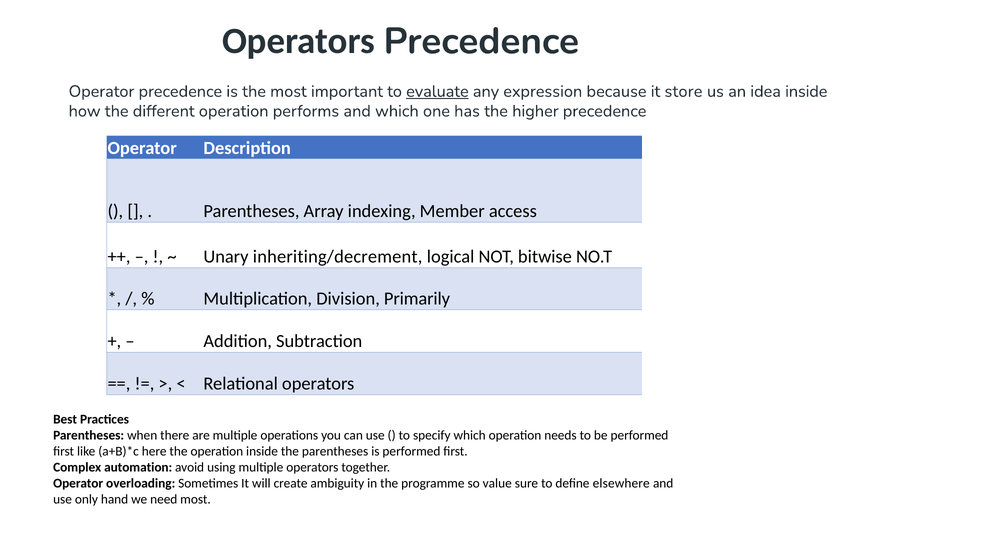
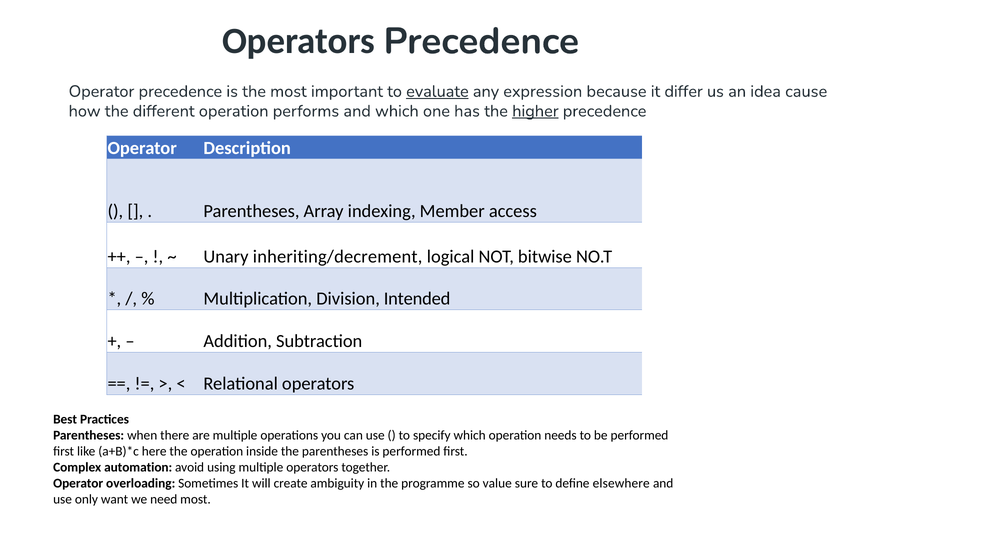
store: store -> differ
idea inside: inside -> cause
higher underline: none -> present
Primarily: Primarily -> Intended
hand: hand -> want
